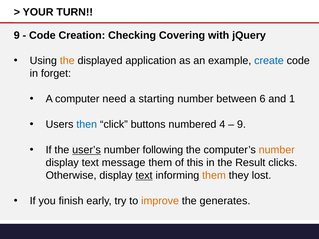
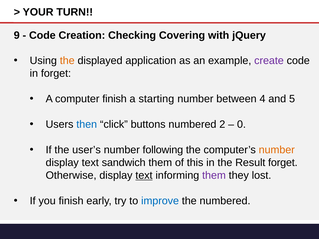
create colour: blue -> purple
computer need: need -> finish
6: 6 -> 4
1: 1 -> 5
4: 4 -> 2
9 at (241, 125): 9 -> 0
user’s underline: present -> none
message: message -> sandwich
Result clicks: clicks -> forget
them at (214, 176) colour: orange -> purple
improve colour: orange -> blue
the generates: generates -> numbered
